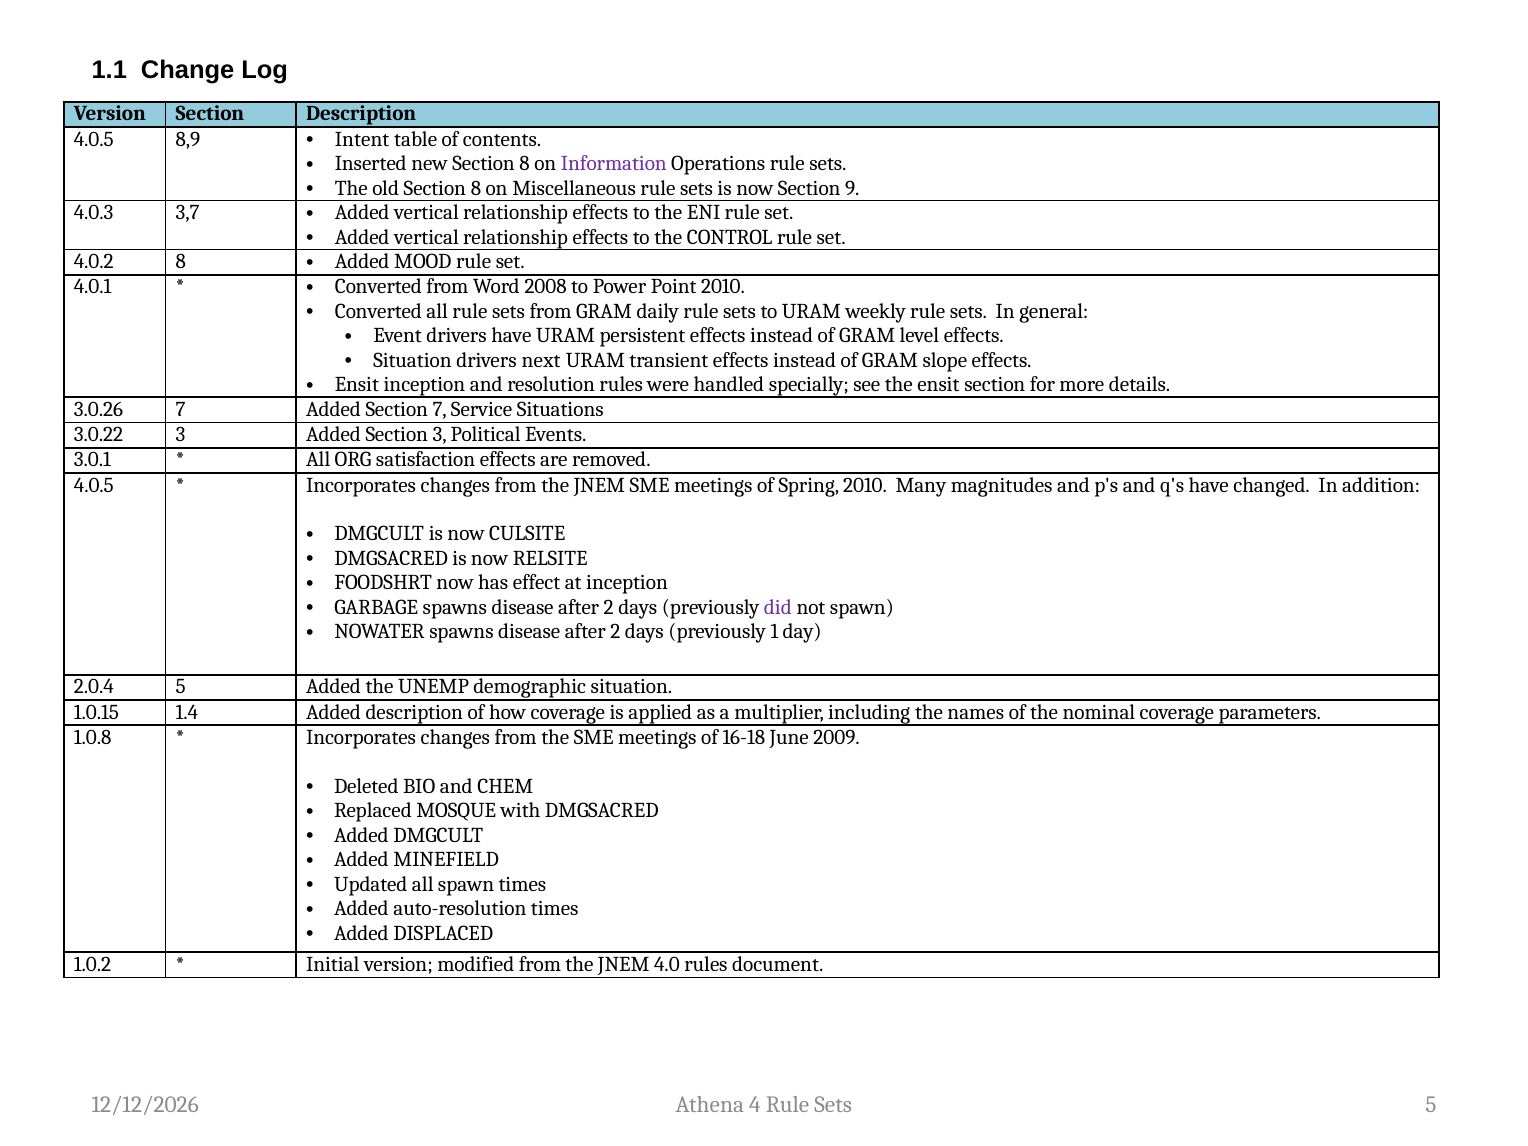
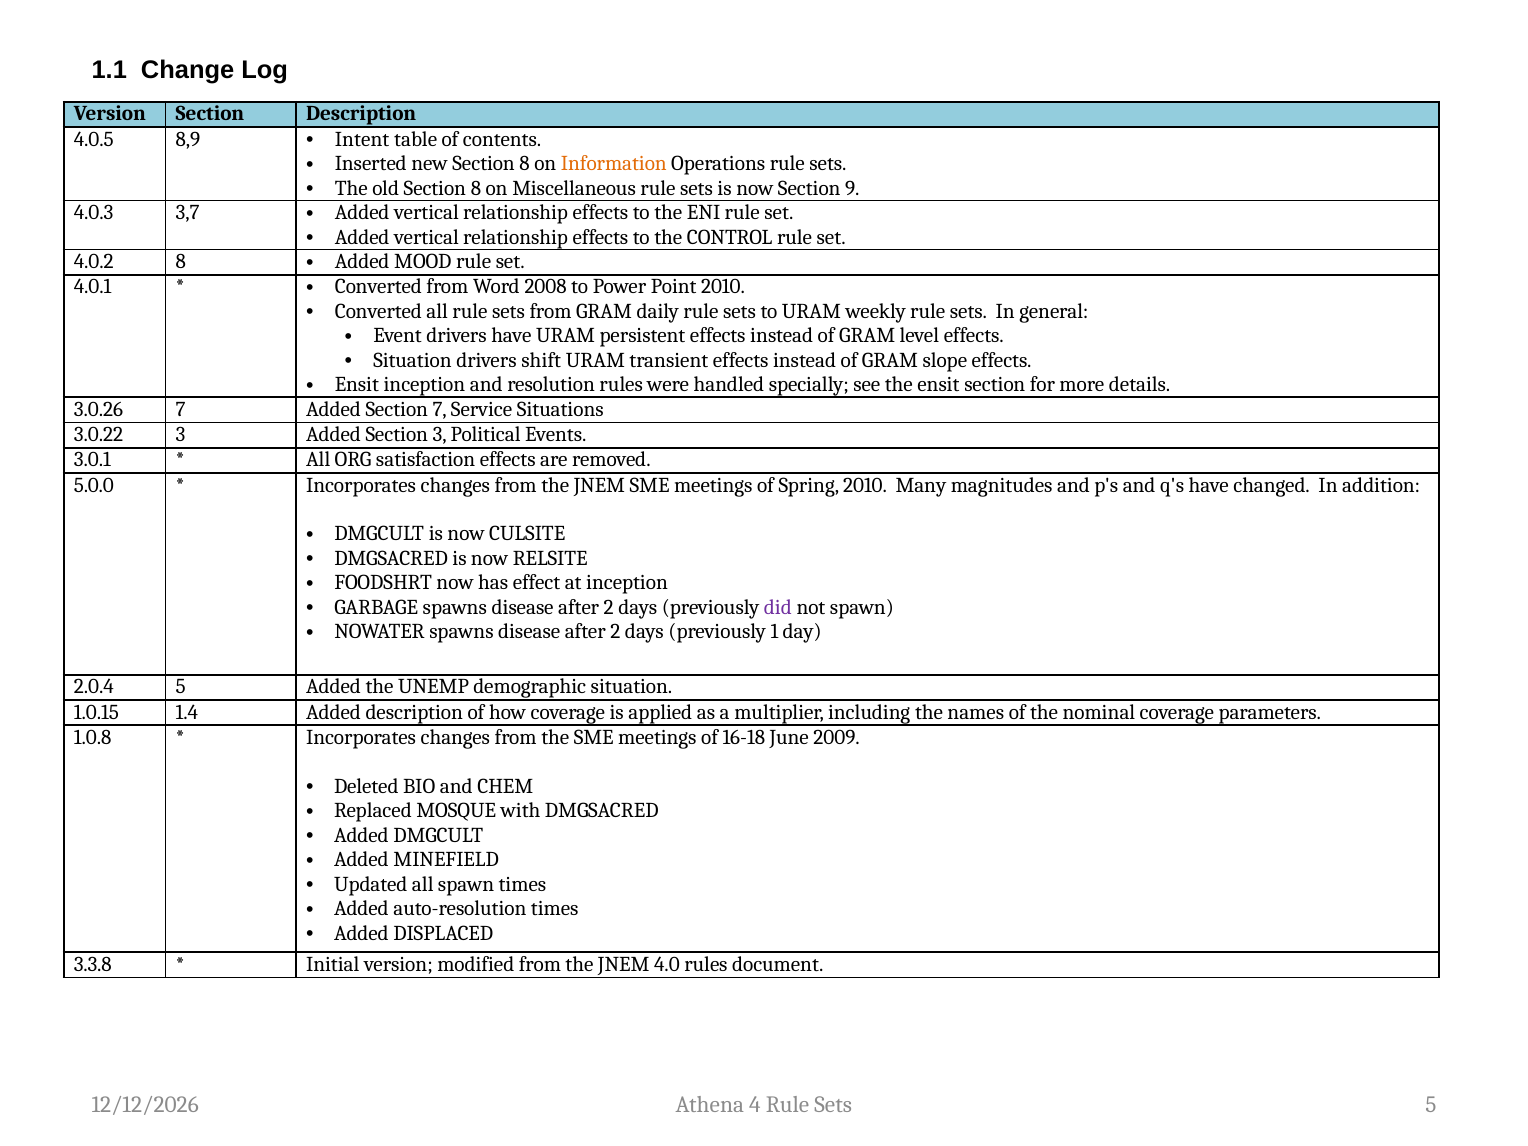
Information colour: purple -> orange
next: next -> shift
4.0.5 at (94, 485): 4.0.5 -> 5.0.0
1.0.2: 1.0.2 -> 3.3.8
